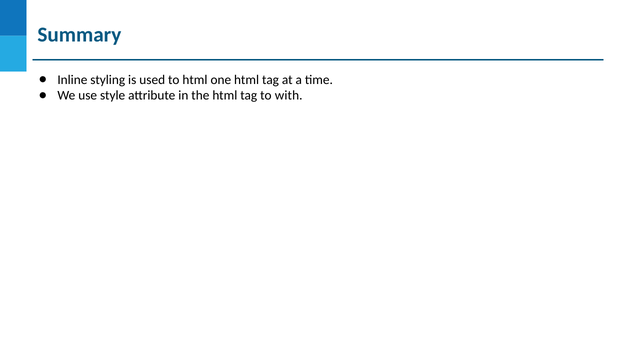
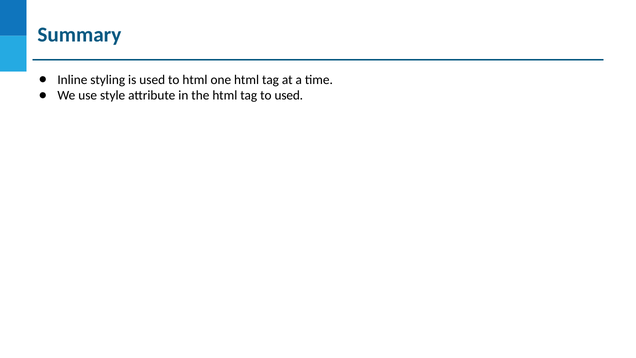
to with: with -> used
